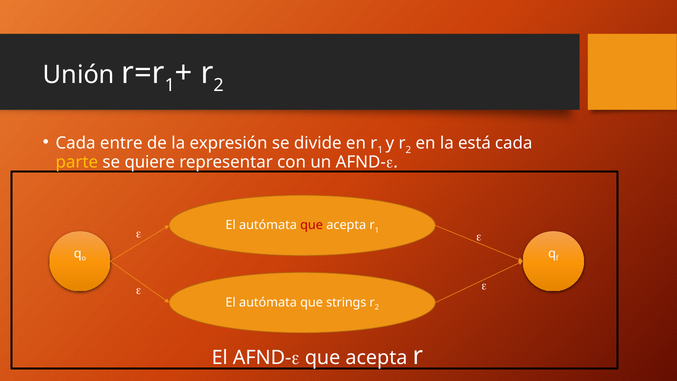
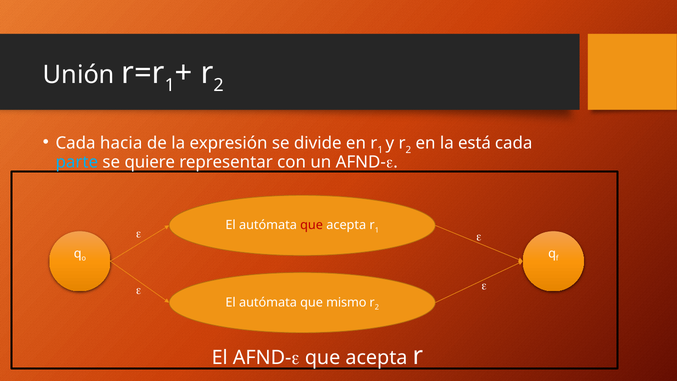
entre: entre -> hacia
parte colour: yellow -> light blue
strings: strings -> mismo
